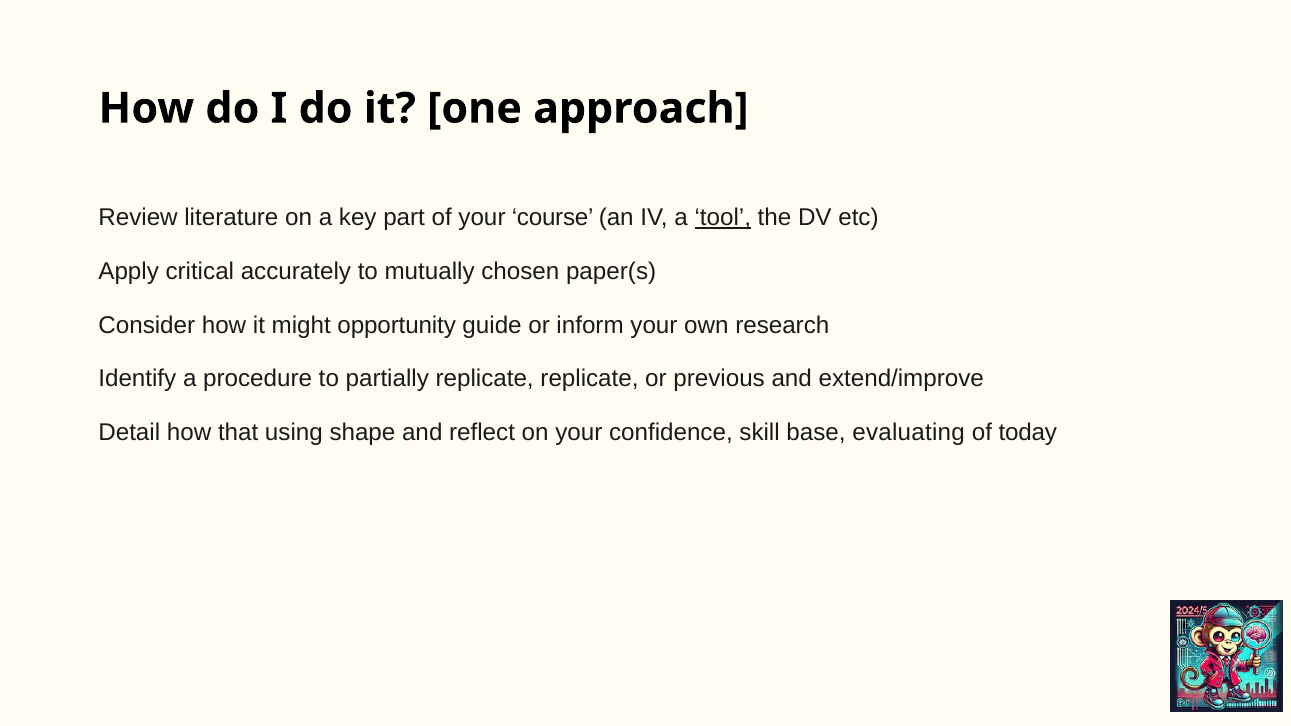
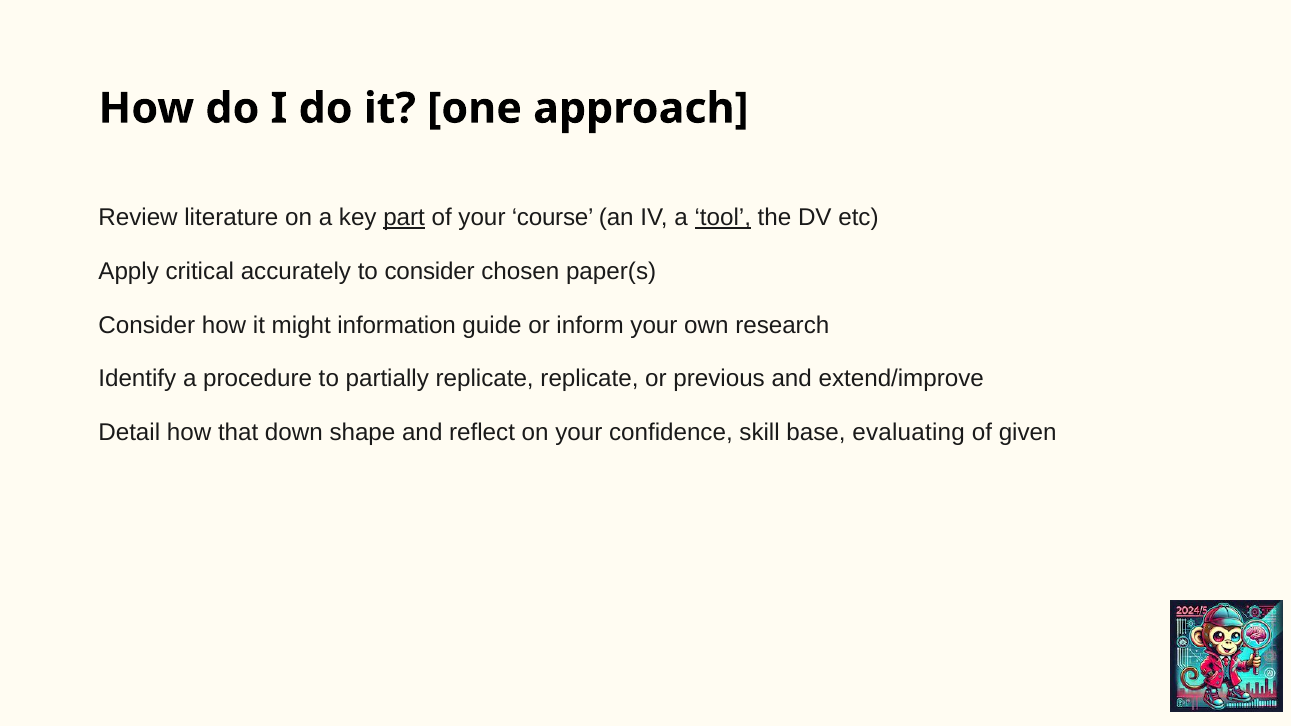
part underline: none -> present
to mutually: mutually -> consider
opportunity: opportunity -> information
using: using -> down
today: today -> given
